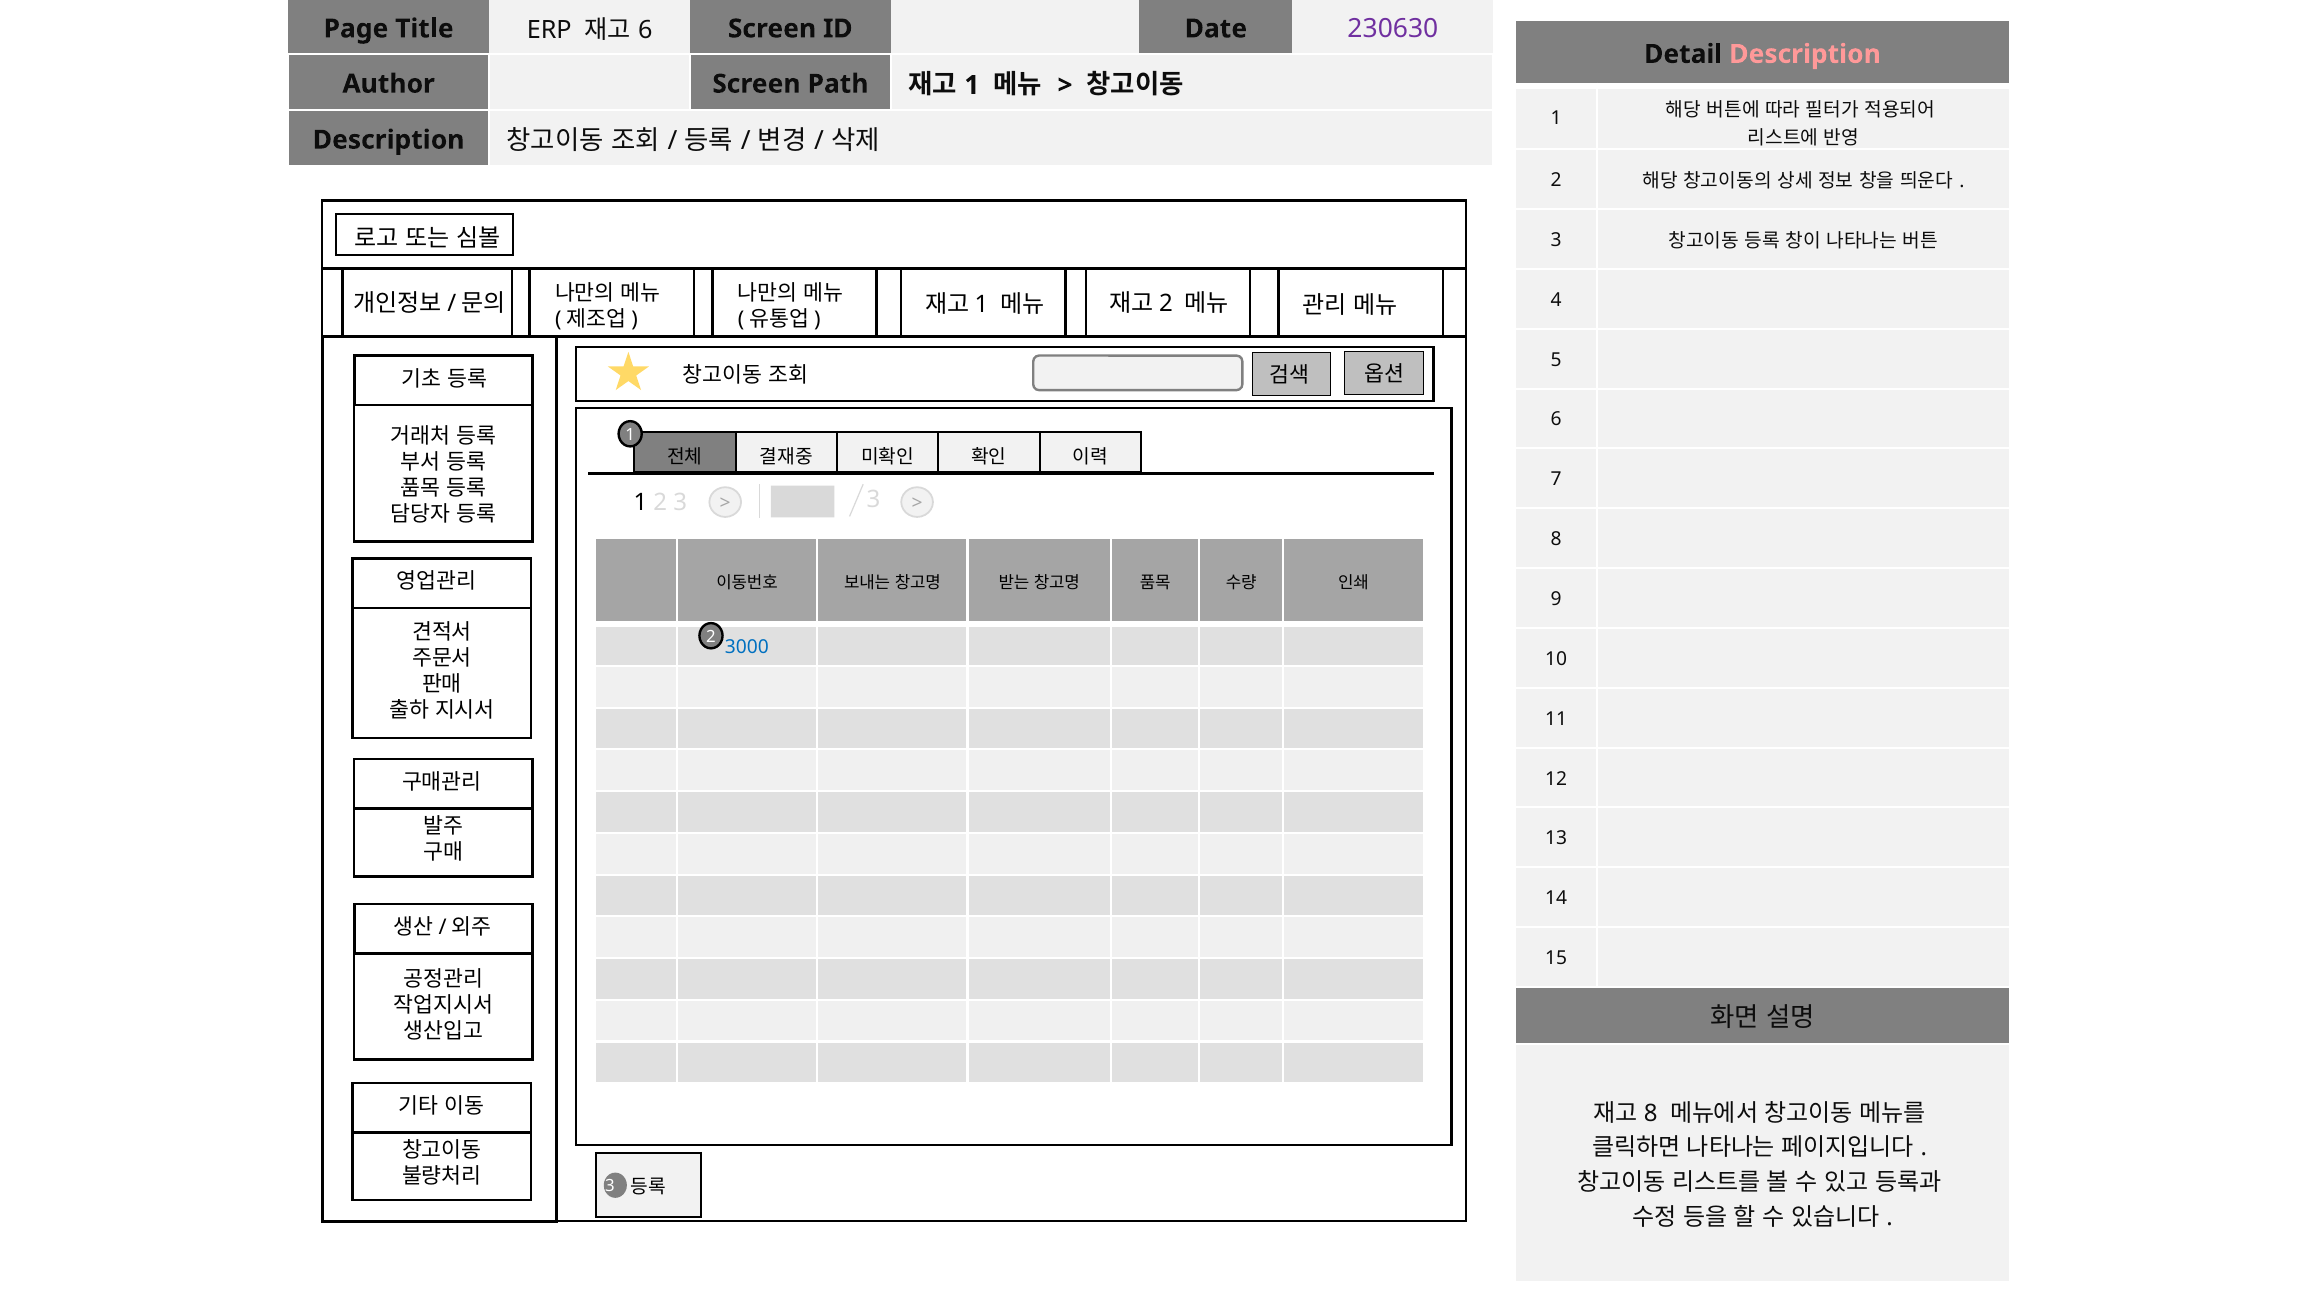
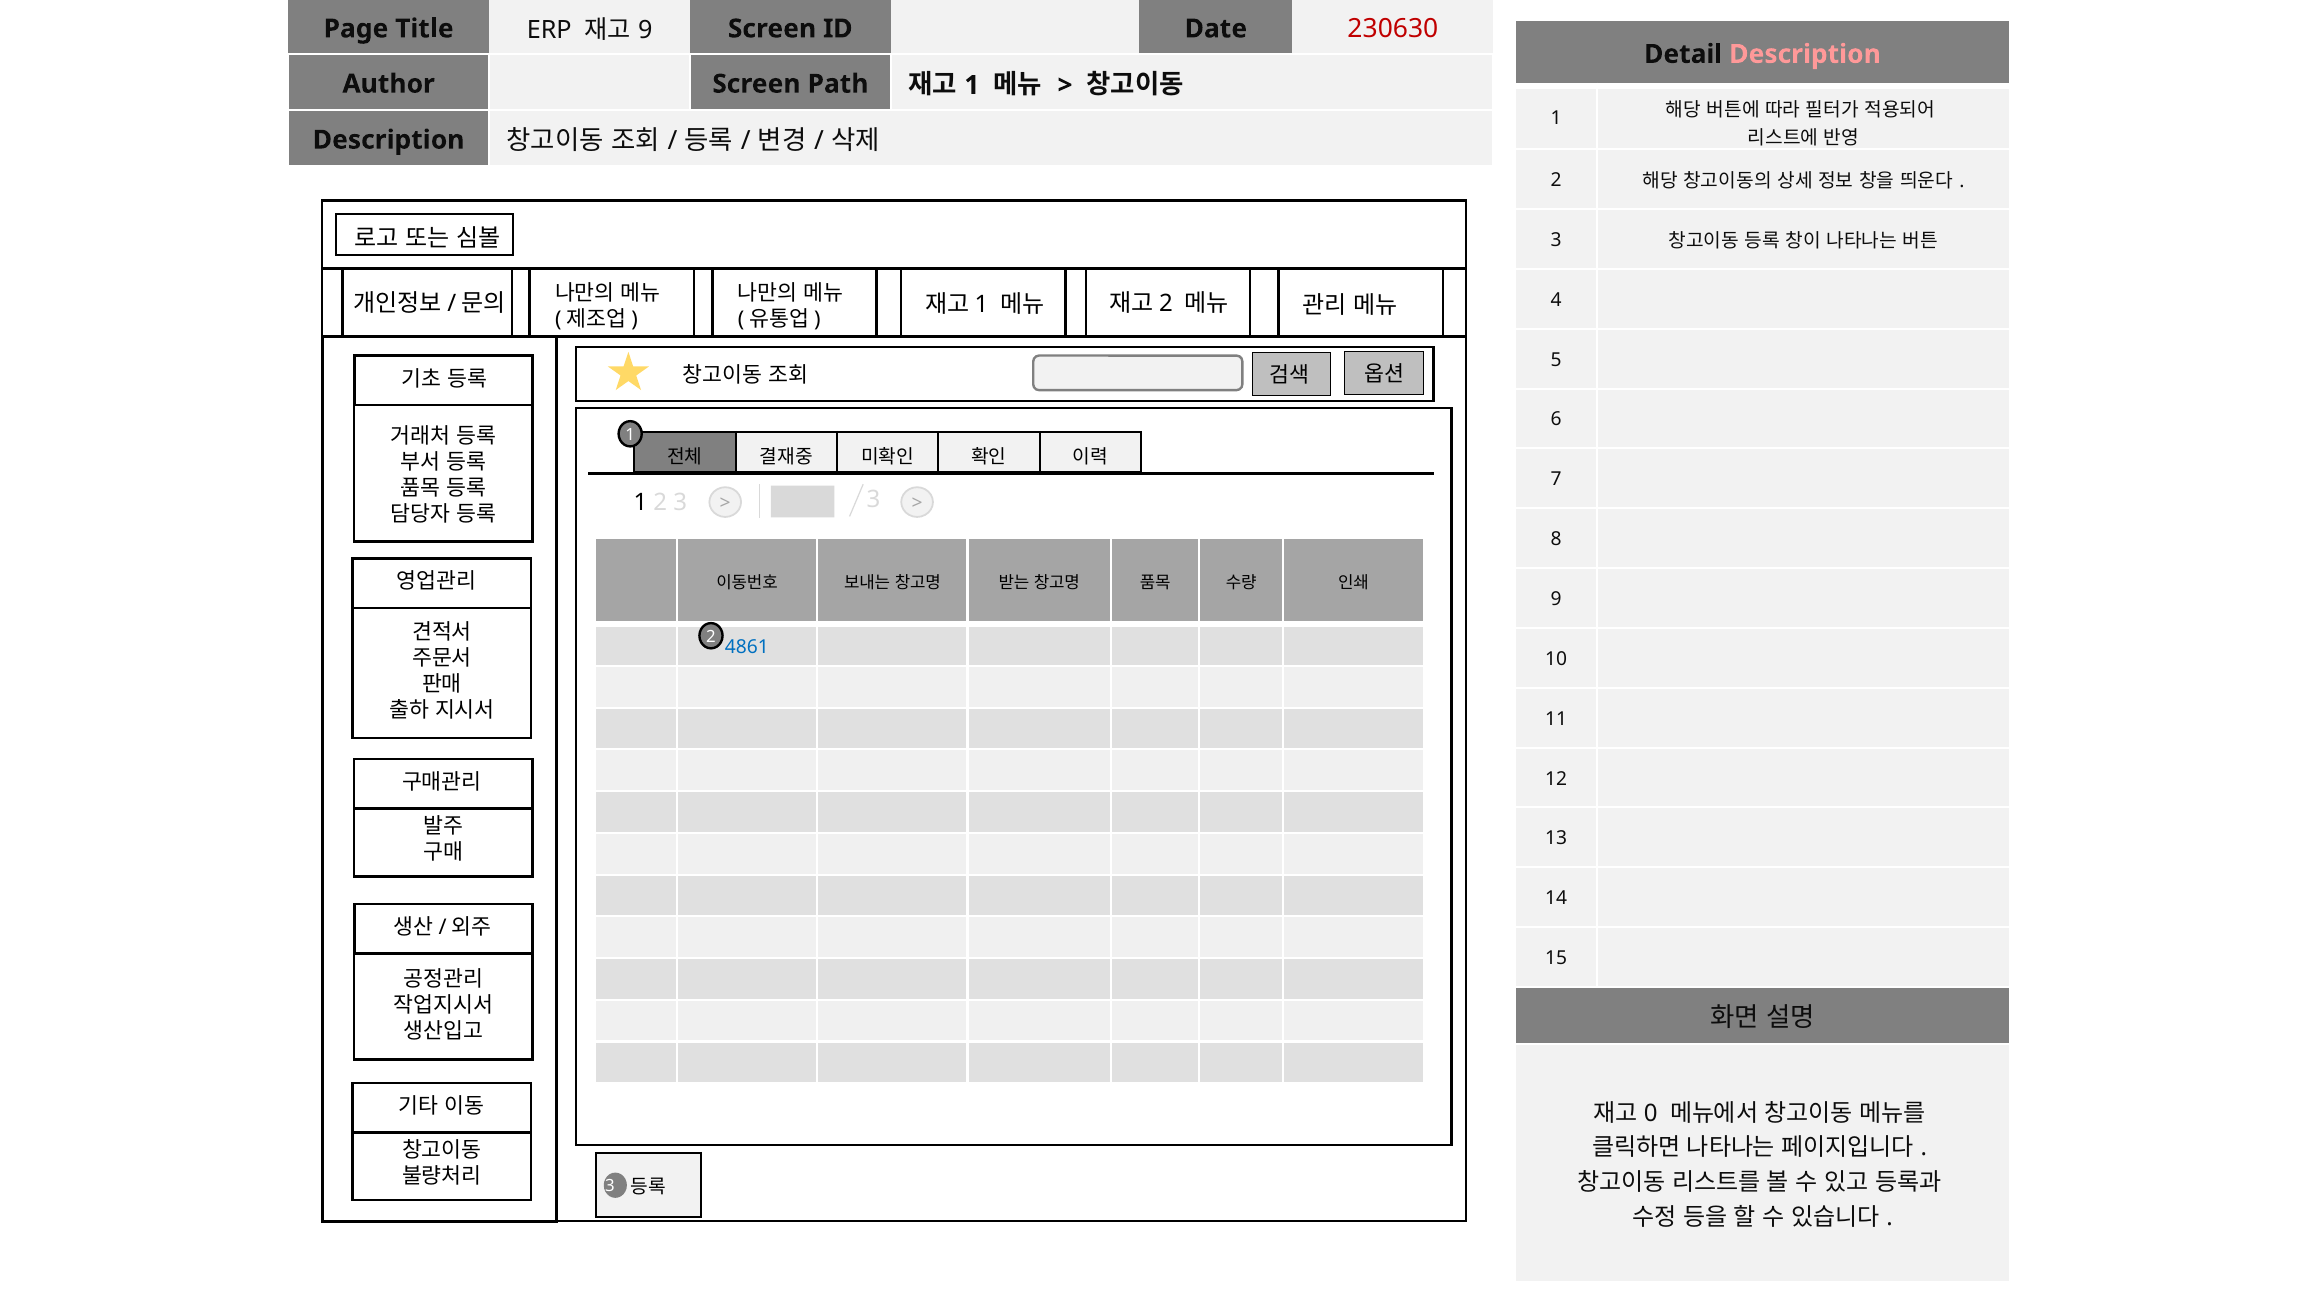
6 at (645, 30): 6 -> 9
230630 colour: purple -> red
3000: 3000 -> 4861
8 at (1651, 1114): 8 -> 0
